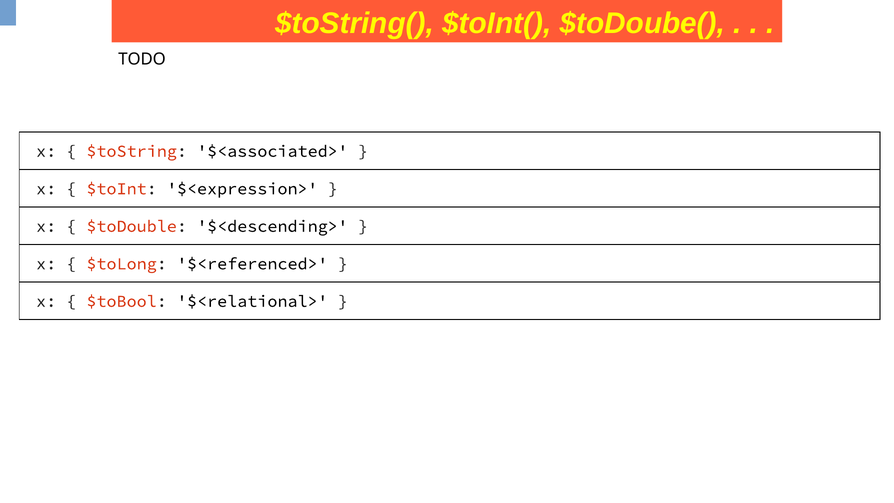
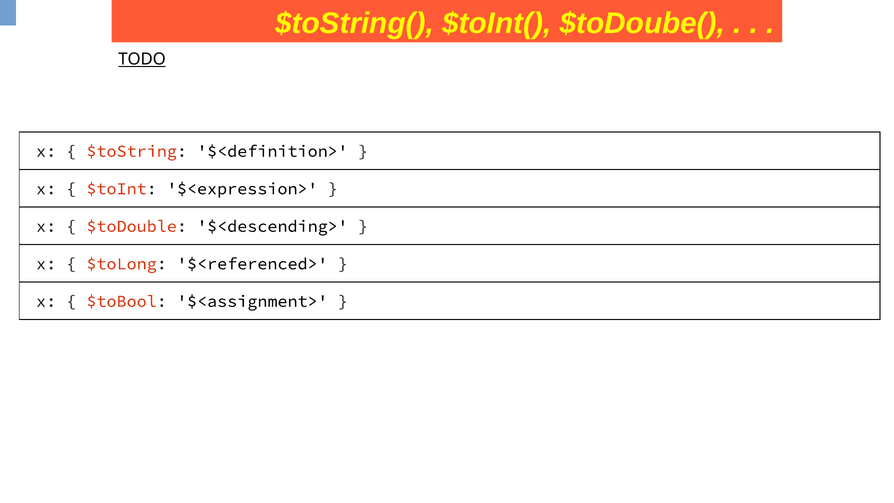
TODO underline: none -> present
$<associated>: $<associated> -> $<definition>
$<relational>: $<relational> -> $<assignment>
